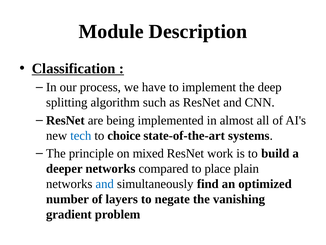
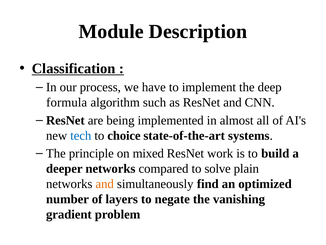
splitting: splitting -> formula
place: place -> solve
and at (105, 184) colour: blue -> orange
